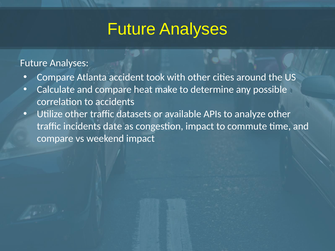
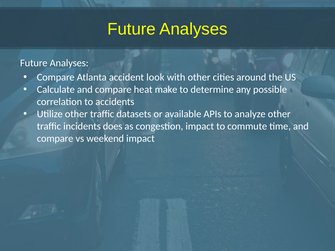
took: took -> look
date: date -> does
